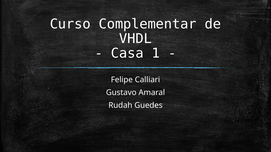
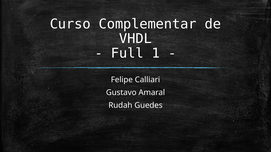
Casa: Casa -> Full
